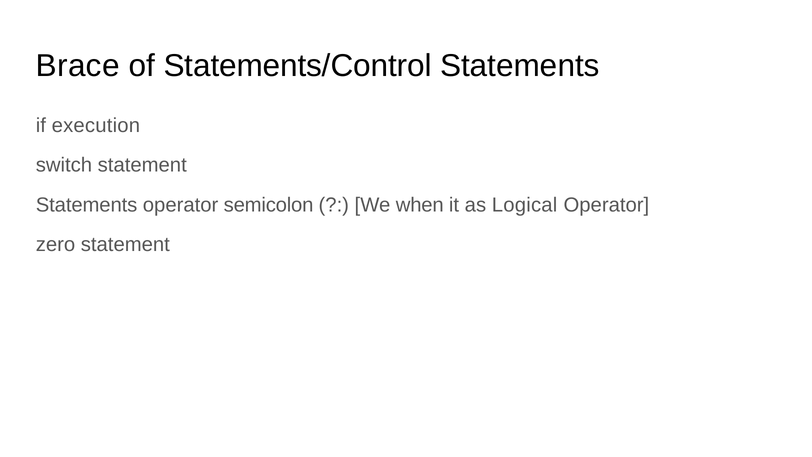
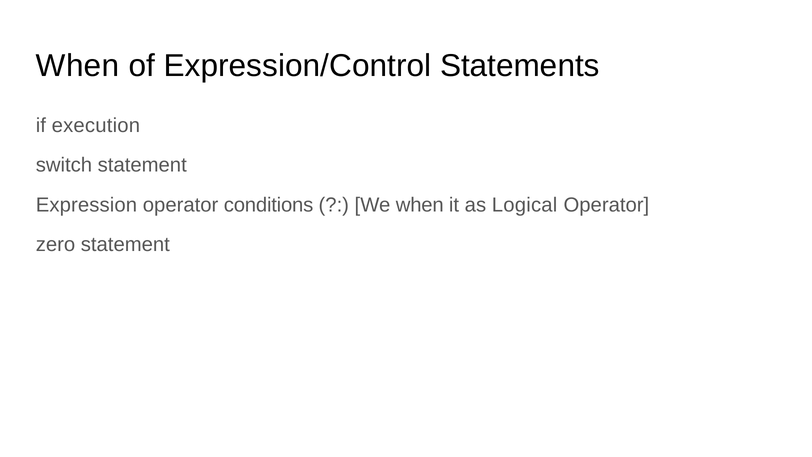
Brace at (78, 66): Brace -> When
Statements/Control: Statements/Control -> Expression/Control
Statements at (87, 205): Statements -> Expression
semicolon: semicolon -> conditions
